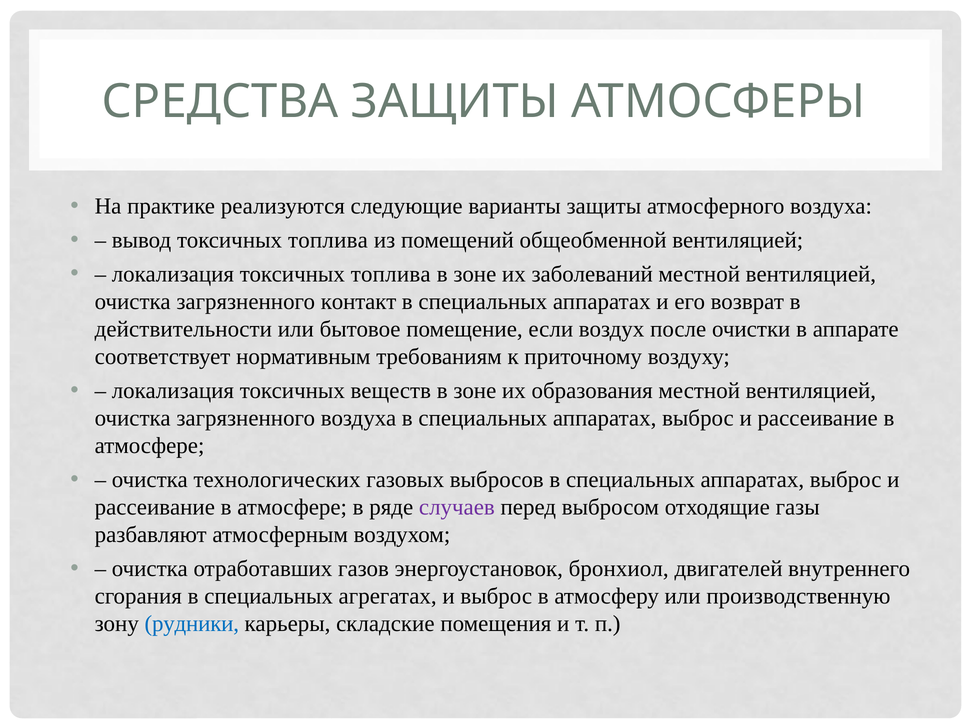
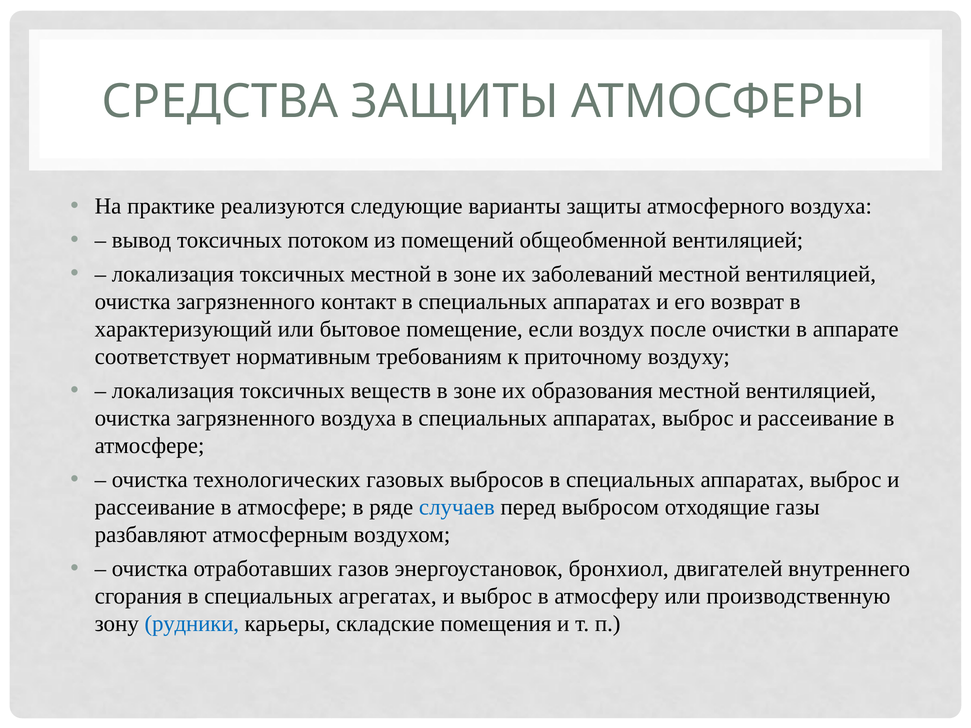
вывод токсичных топлива: топлива -> потоком
локализация токсичных топлива: топлива -> местной
действительности: действительности -> характеризующий
случаев colour: purple -> blue
